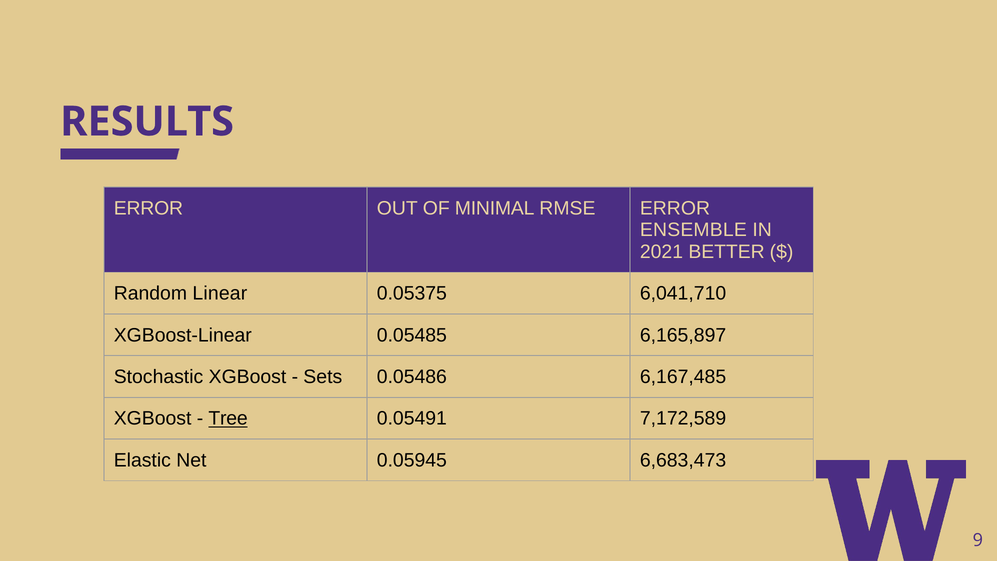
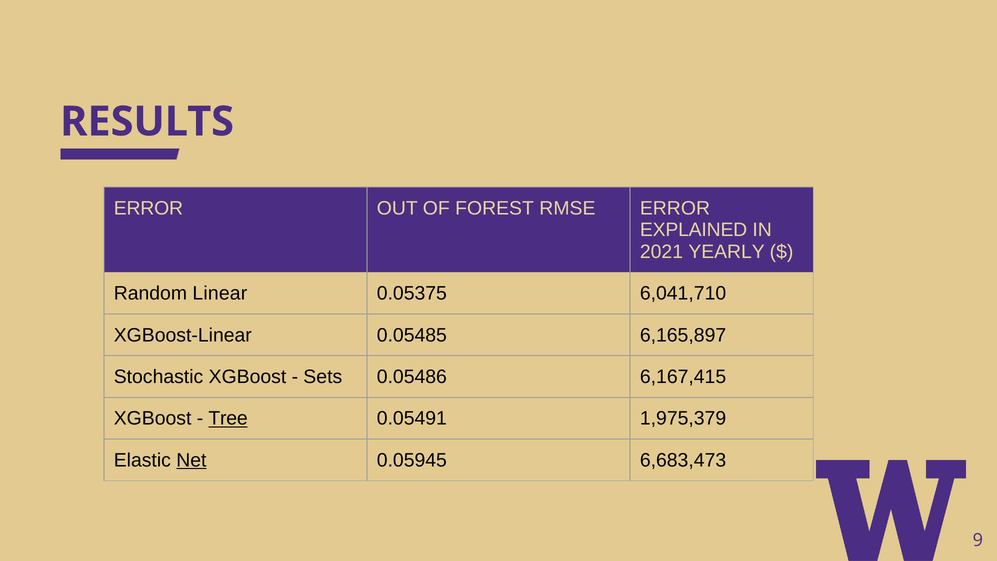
MINIMAL: MINIMAL -> FOREST
ENSEMBLE: ENSEMBLE -> EXPLAINED
BETTER: BETTER -> YEARLY
6,167,485: 6,167,485 -> 6,167,415
7,172,589: 7,172,589 -> 1,975,379
Net underline: none -> present
